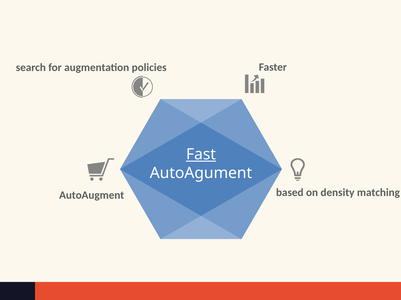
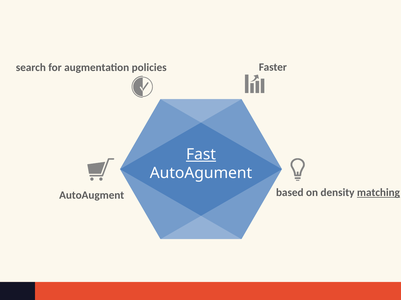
matching underline: none -> present
